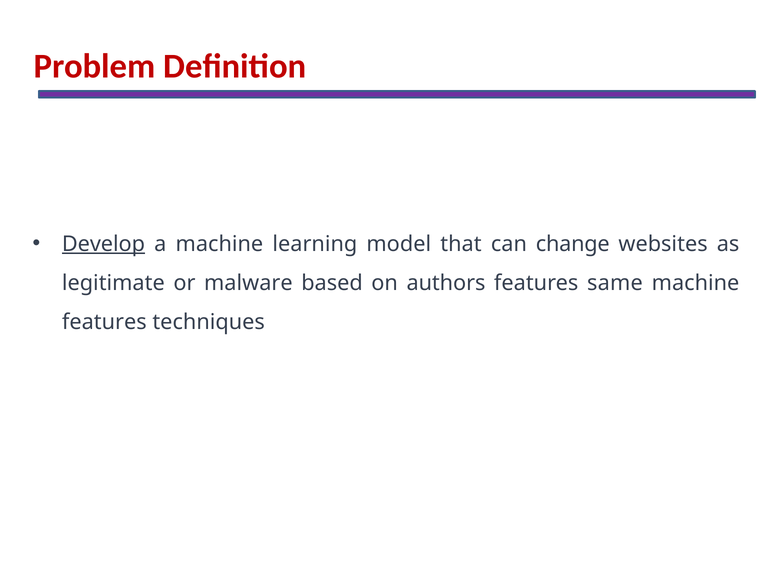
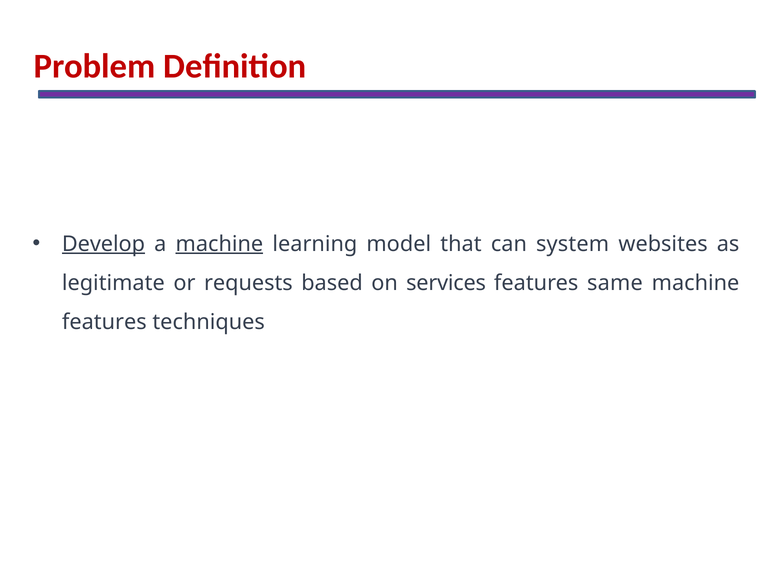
machine at (219, 244) underline: none -> present
change: change -> system
malware: malware -> requests
authors: authors -> services
